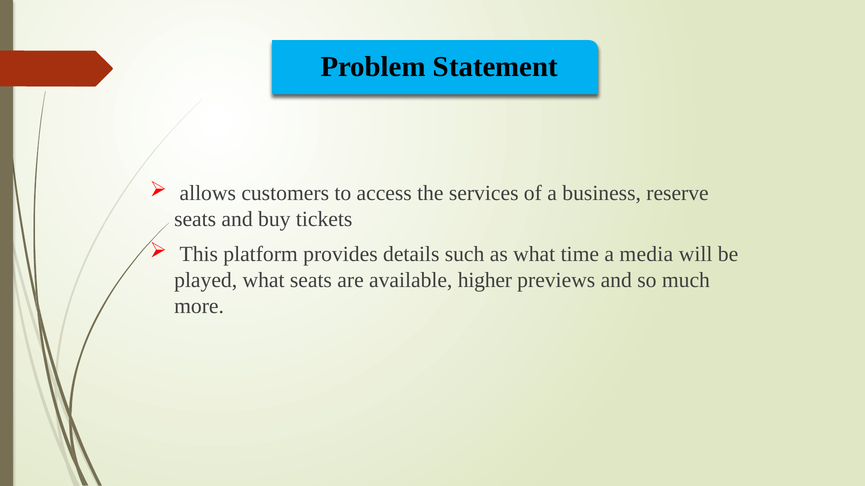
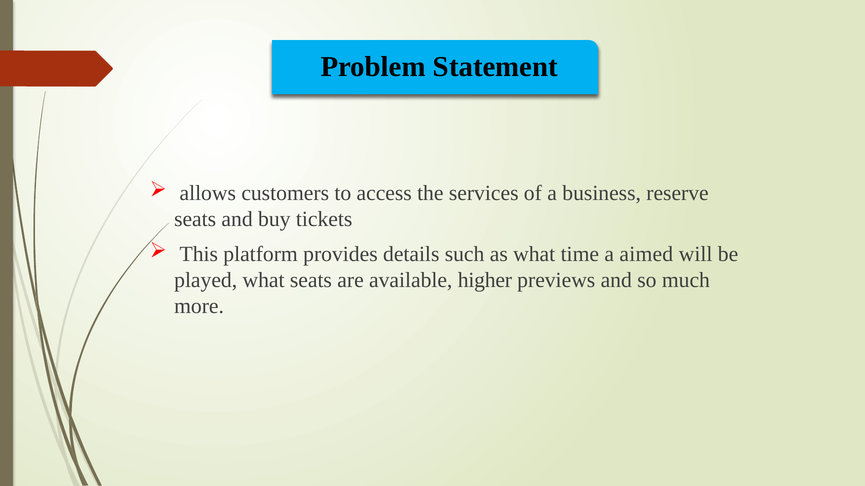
media: media -> aimed
